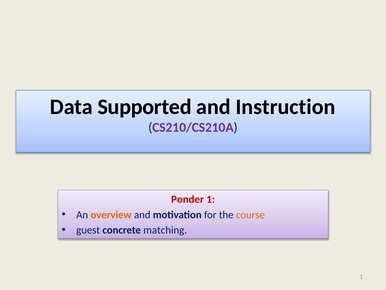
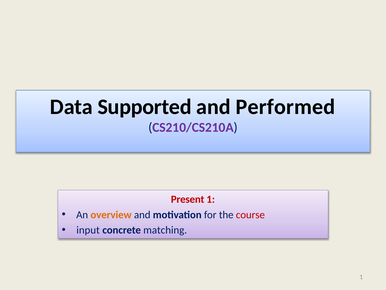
Instruction: Instruction -> Performed
Ponder: Ponder -> Present
course colour: orange -> red
guest: guest -> input
